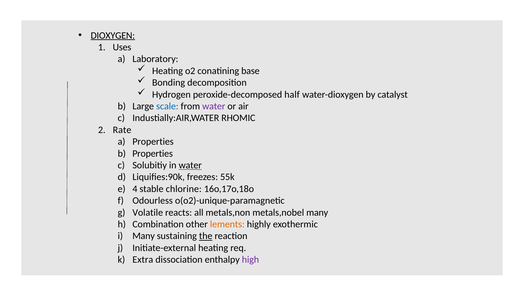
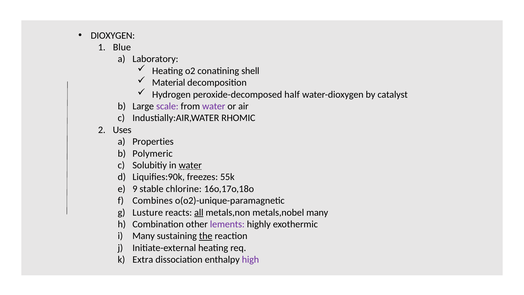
DIOXYGEN underline: present -> none
Uses: Uses -> Blue
base: base -> shell
Bonding: Bonding -> Material
scale colour: blue -> purple
Rate: Rate -> Uses
Properties at (153, 153): Properties -> Polymeric
4: 4 -> 9
Odourless: Odourless -> Combines
Volatile: Volatile -> Lusture
all underline: none -> present
lements colour: orange -> purple
